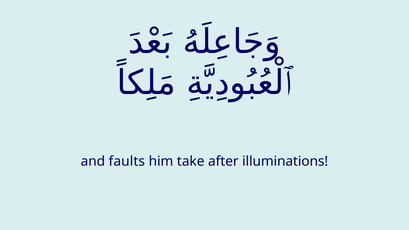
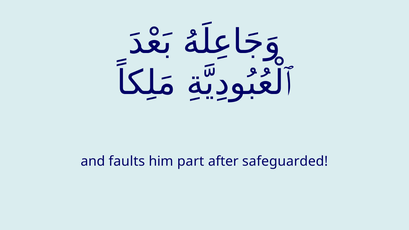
take: take -> part
illuminations: illuminations -> safeguarded
